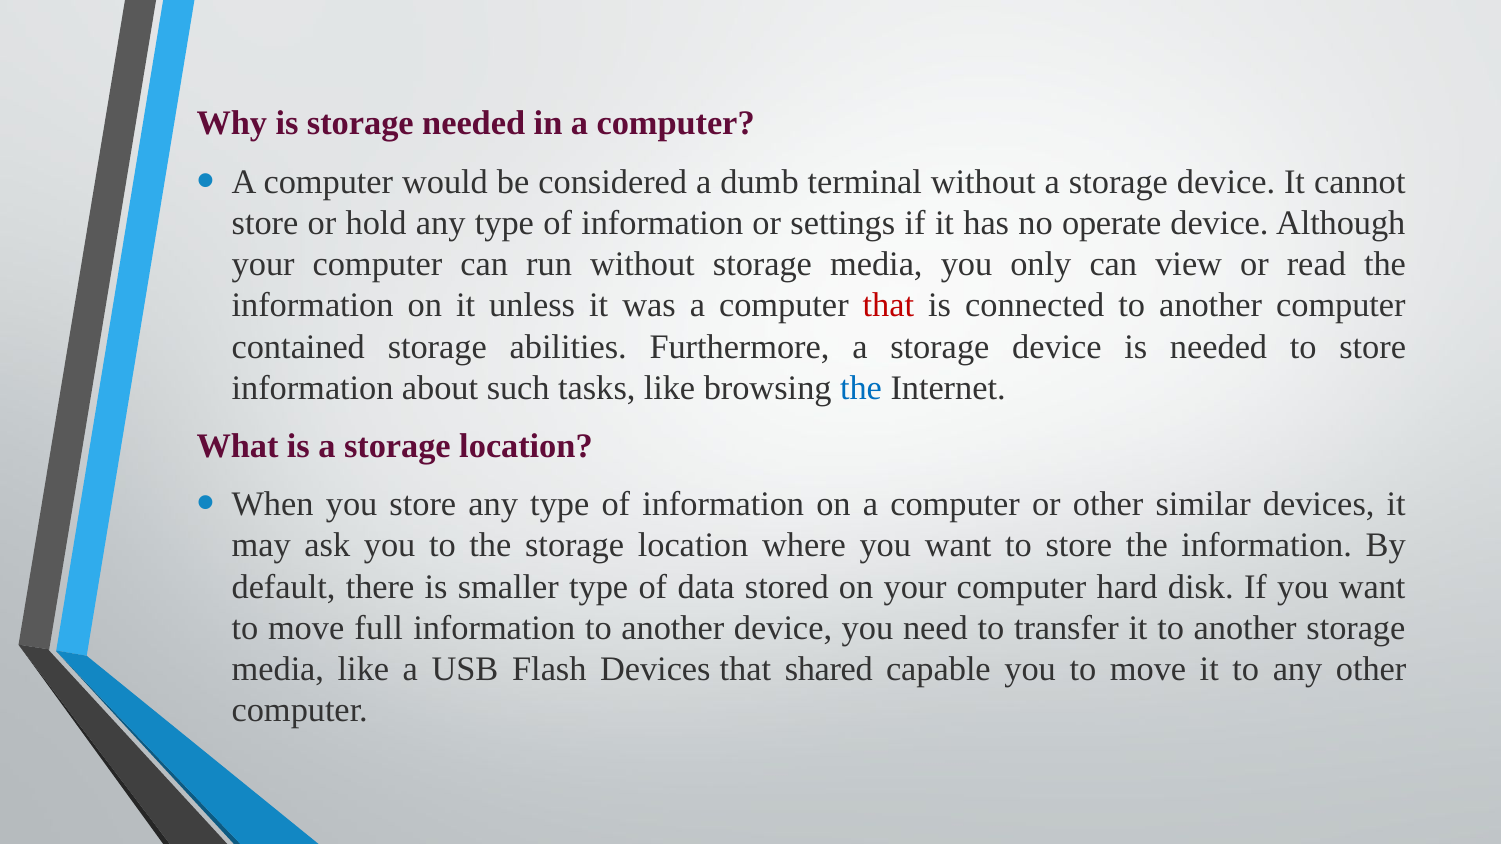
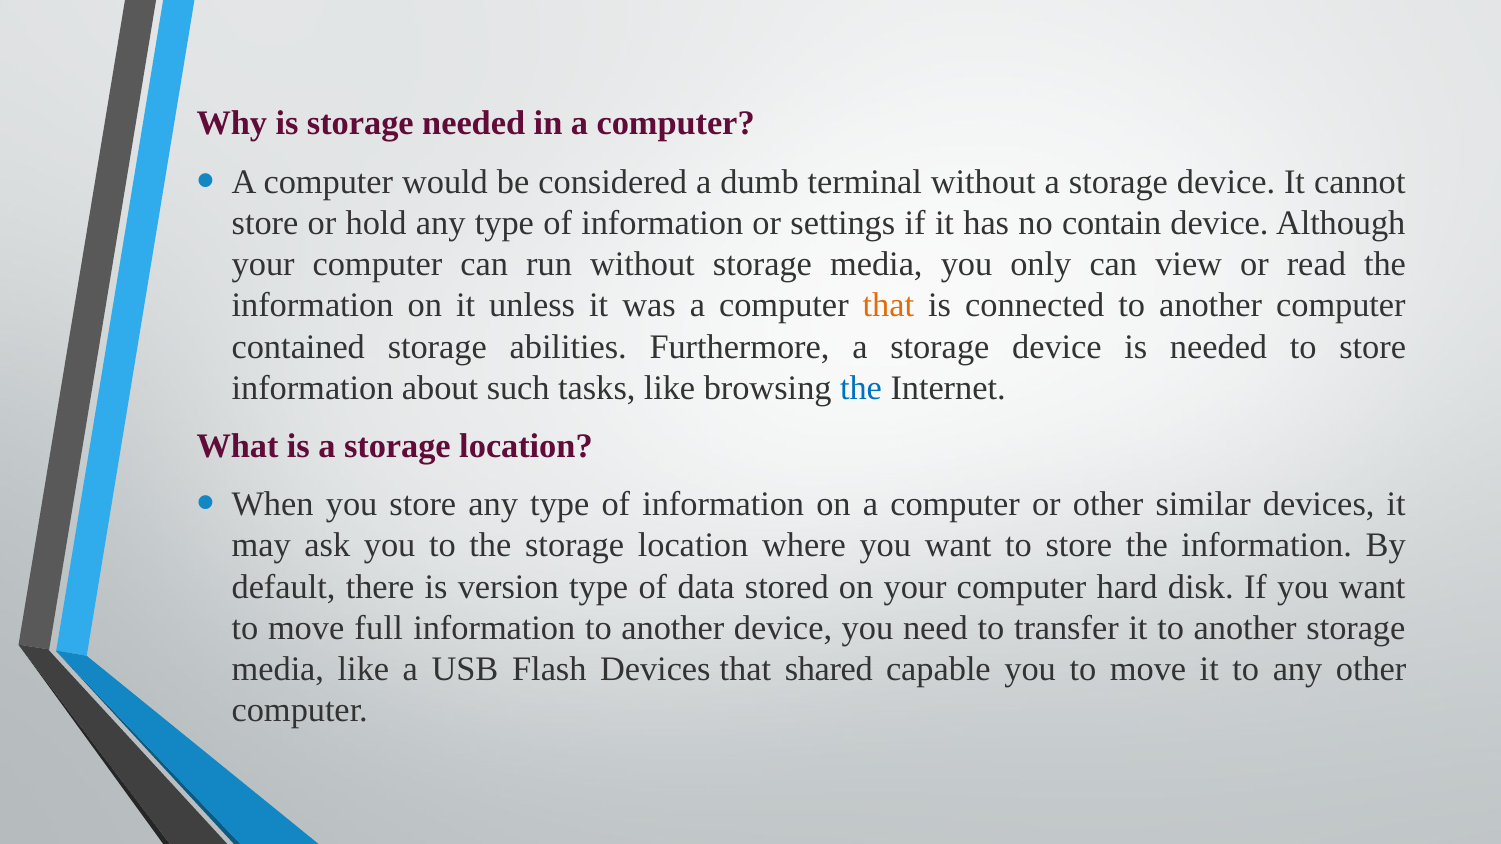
operate: operate -> contain
that at (888, 306) colour: red -> orange
smaller: smaller -> version
